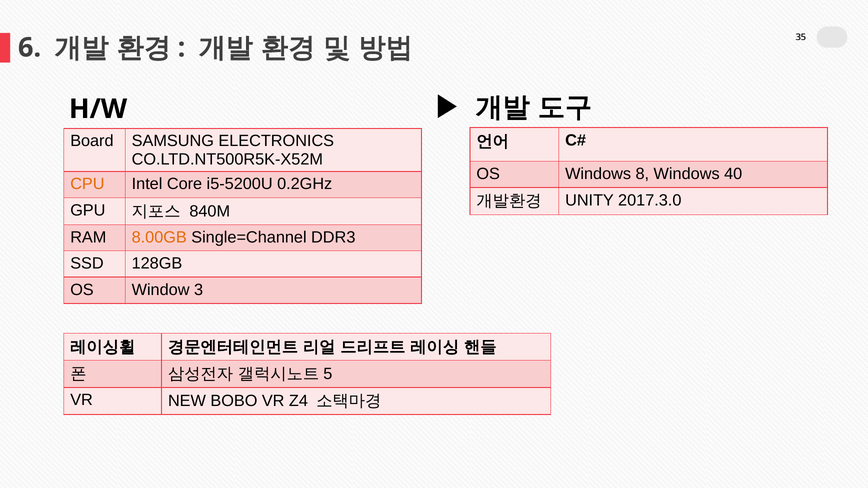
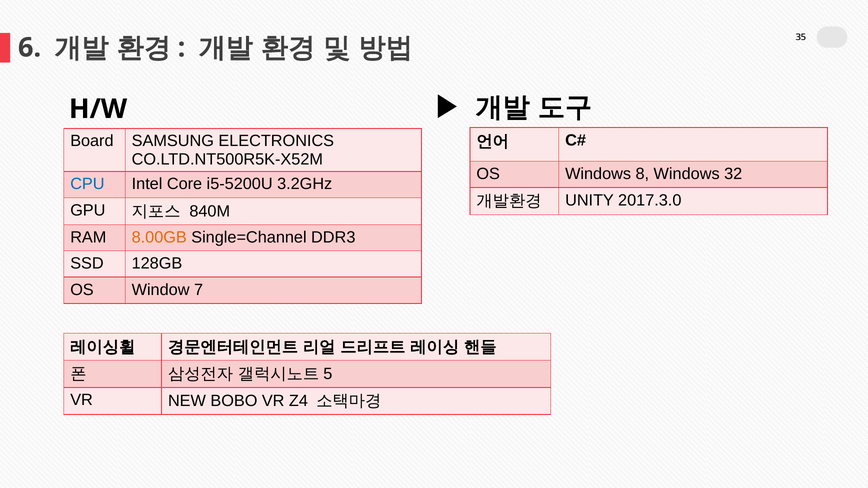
40: 40 -> 32
CPU colour: orange -> blue
0.2GHz: 0.2GHz -> 3.2GHz
3: 3 -> 7
